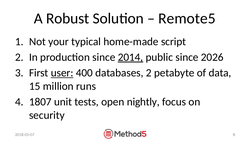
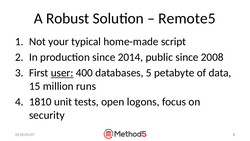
2014 underline: present -> none
2026: 2026 -> 2008
databases 2: 2 -> 5
1807: 1807 -> 1810
nightly: nightly -> logons
